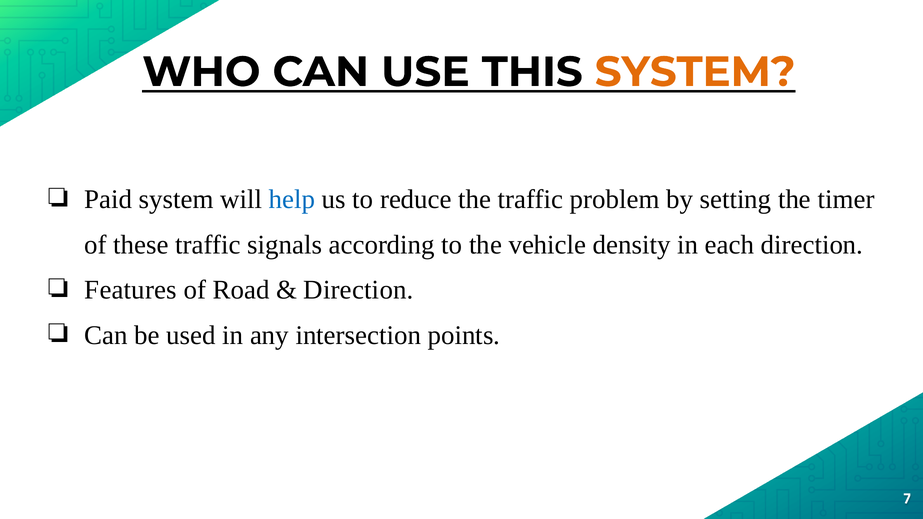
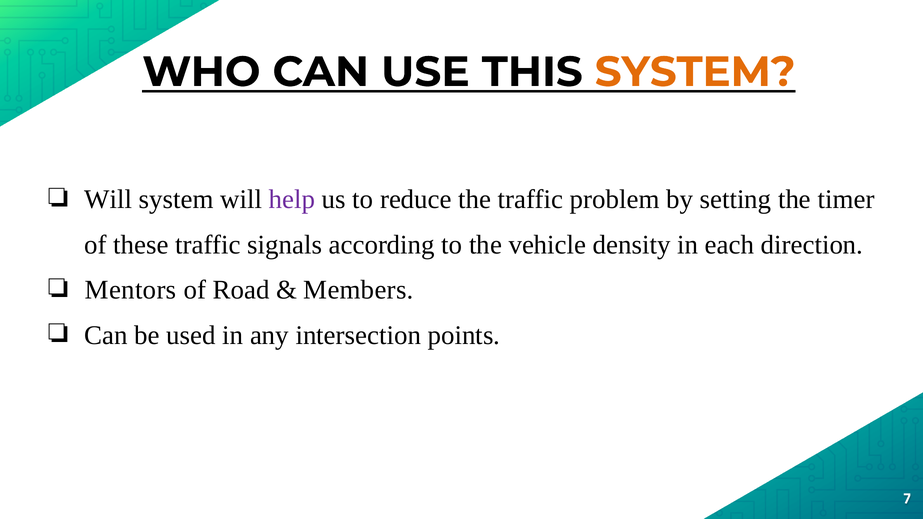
Paid at (108, 200): Paid -> Will
help colour: blue -> purple
Features: Features -> Mentors
Direction at (358, 290): Direction -> Members
